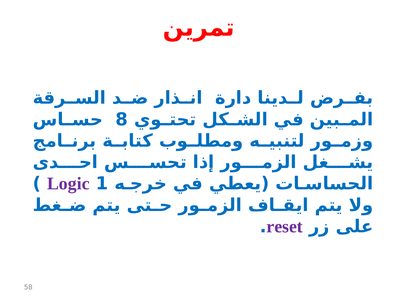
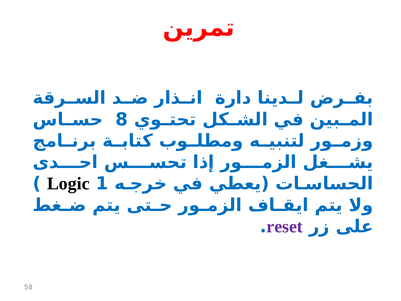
Logic colour: purple -> black
